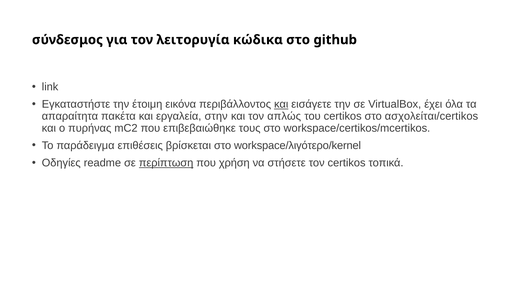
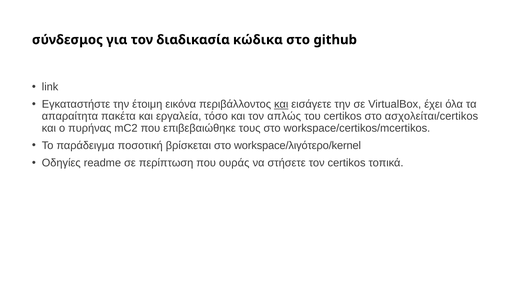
λειτορυγία: λειτορυγία -> διαδικασία
στην: στην -> τόσο
επιθέσεις: επιθέσεις -> ποσοτική
περίπτωση underline: present -> none
χρήση: χρήση -> ουράς
